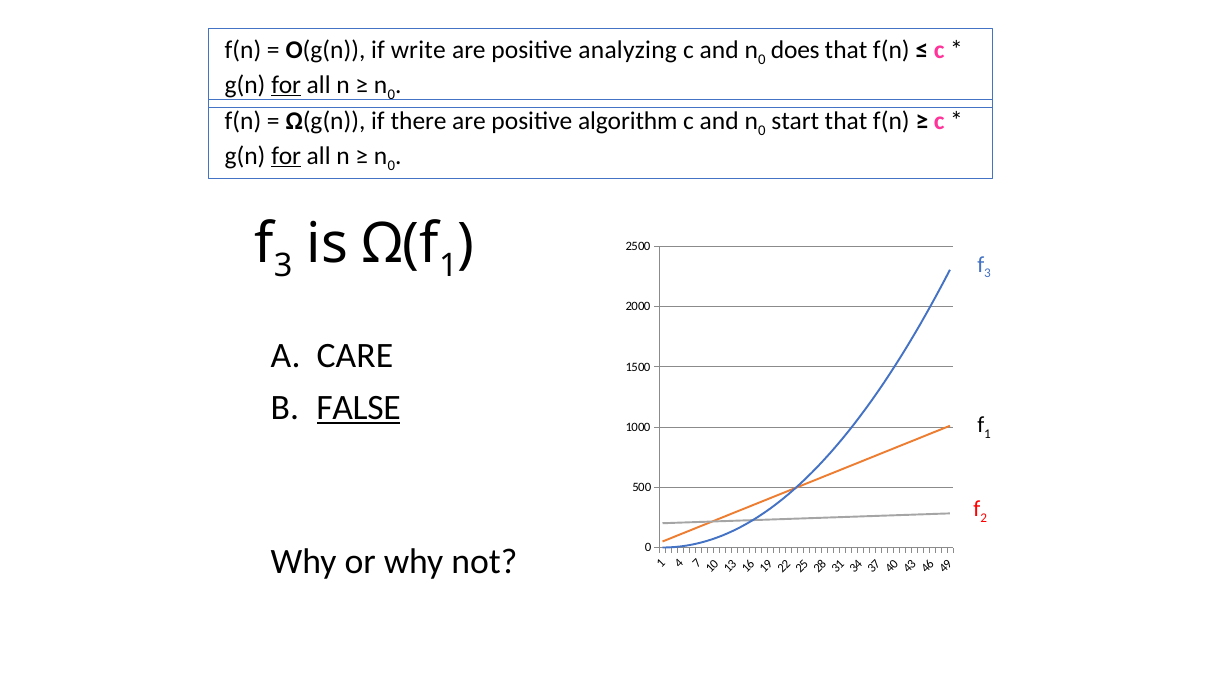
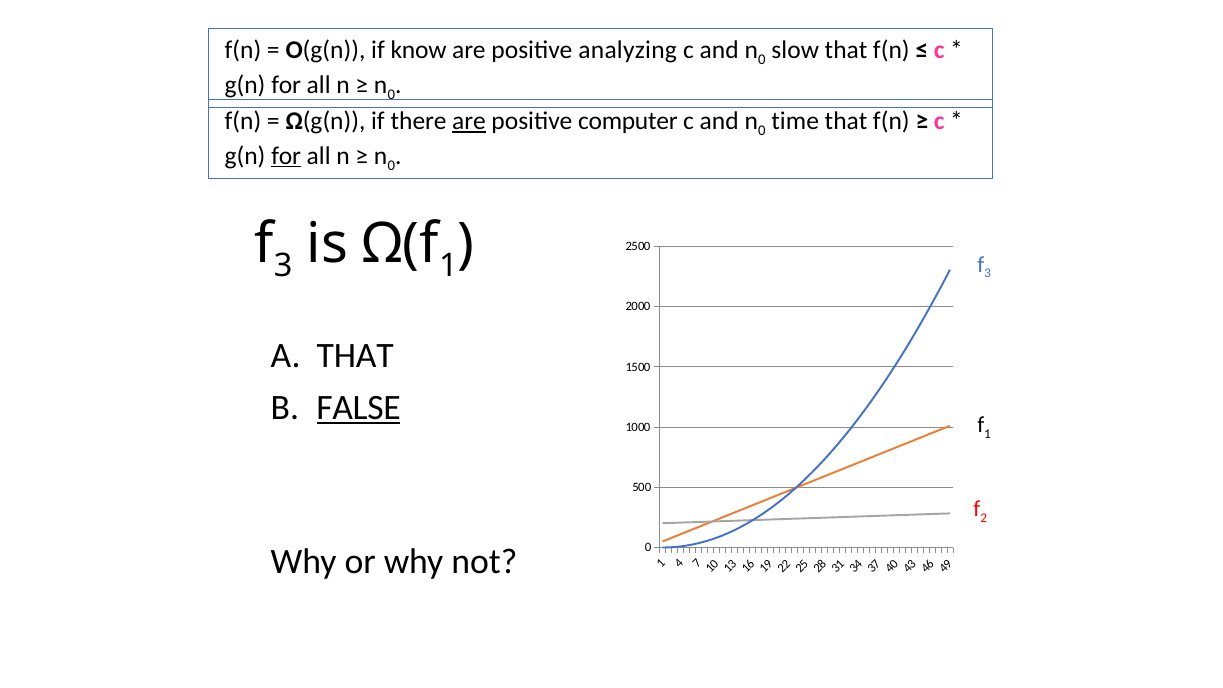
write: write -> know
does: does -> slow
for at (286, 85) underline: present -> none
are at (469, 121) underline: none -> present
algorithm: algorithm -> computer
start: start -> time
CARE at (355, 356): CARE -> THAT
